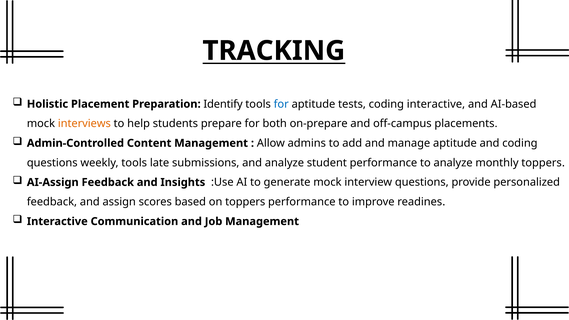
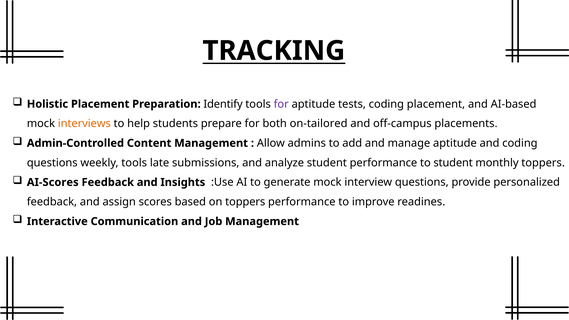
for at (281, 104) colour: blue -> purple
coding interactive: interactive -> placement
on-prepare: on-prepare -> on-tailored
to analyze: analyze -> student
AI-Assign: AI-Assign -> AI-Scores
